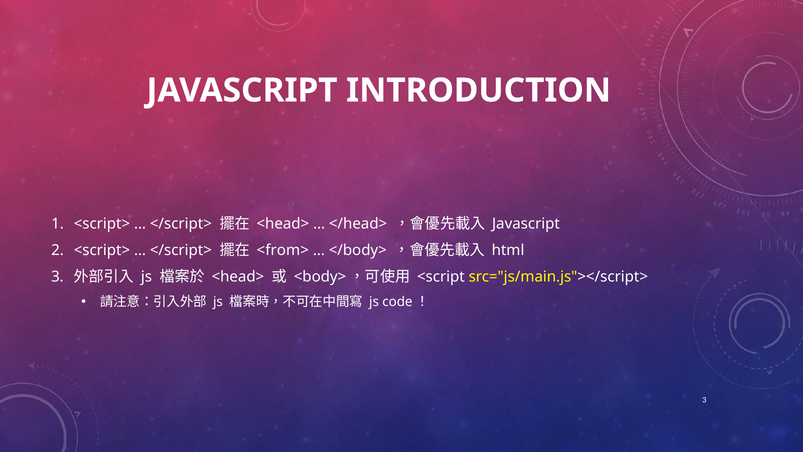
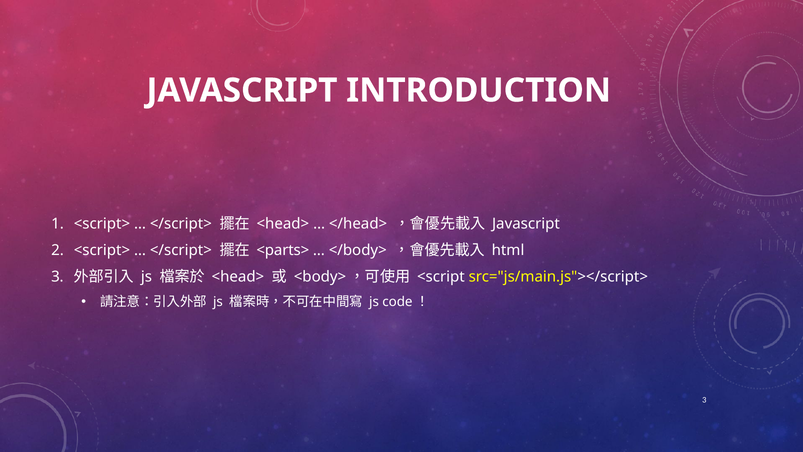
<from>: <from> -> <parts>
